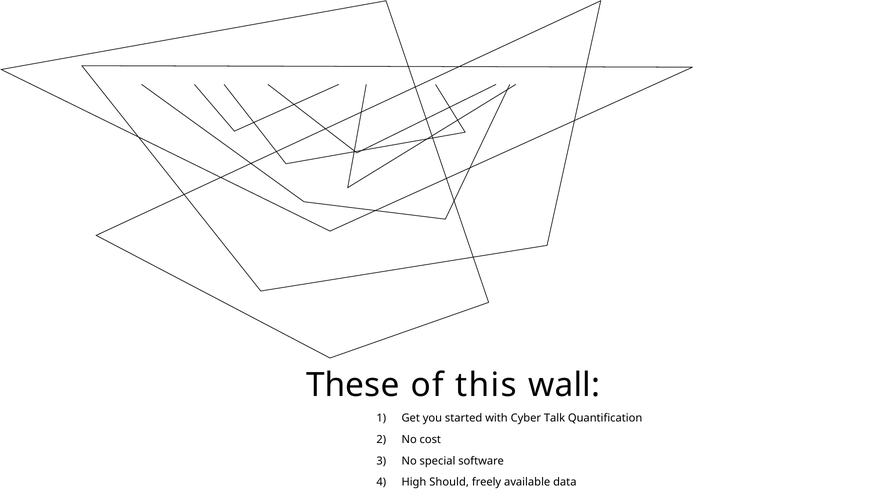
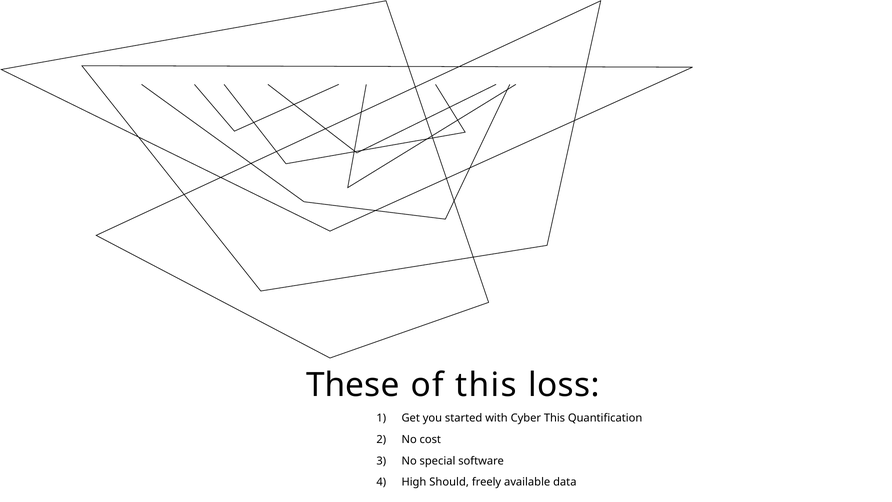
wall: wall -> loss
Cyber Talk: Talk -> This
